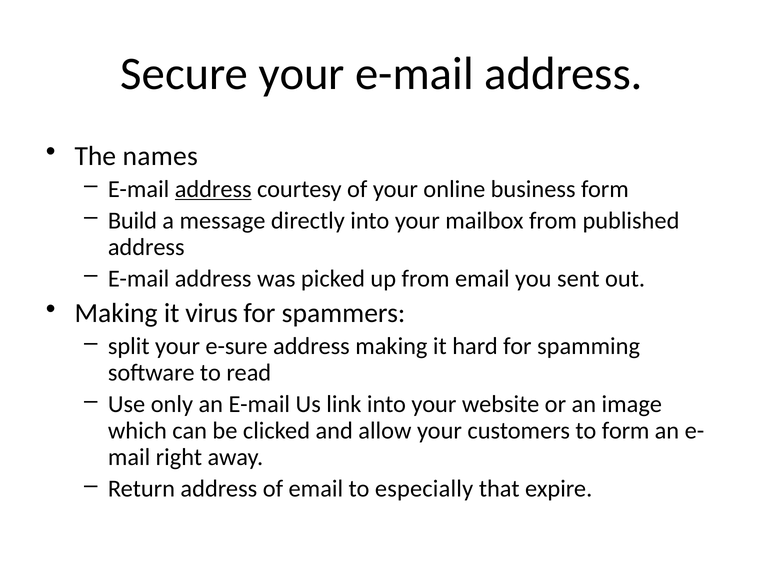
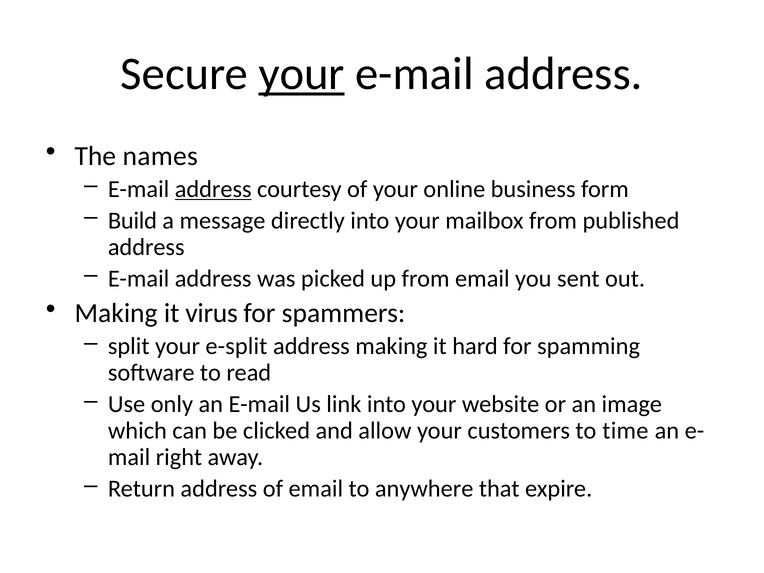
your at (302, 74) underline: none -> present
e-sure: e-sure -> e-split
to form: form -> time
especially: especially -> anywhere
